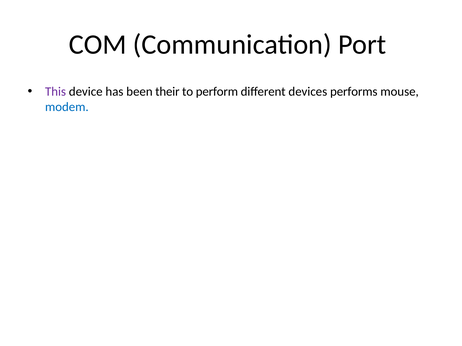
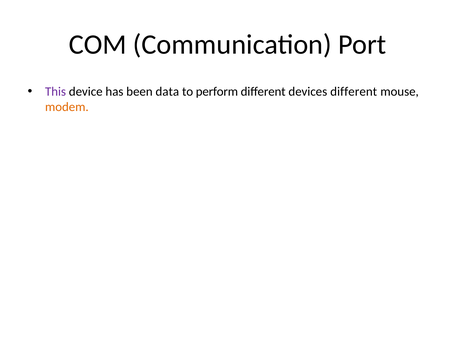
their: their -> data
devices performs: performs -> different
modem colour: blue -> orange
